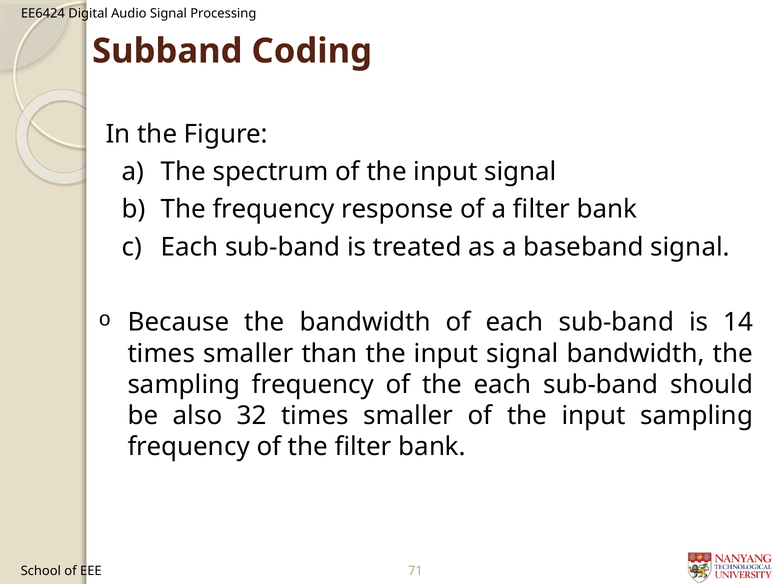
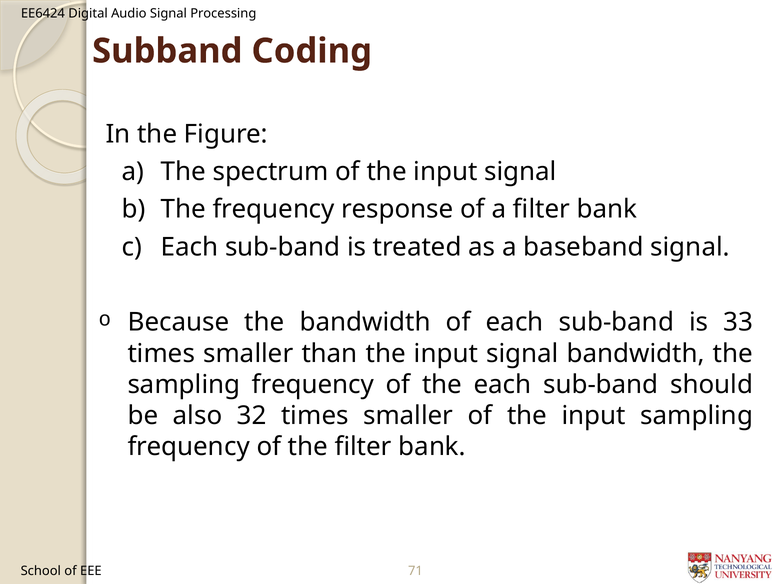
14: 14 -> 33
